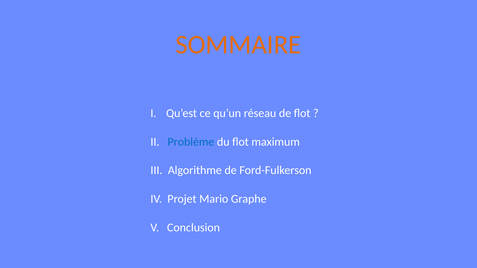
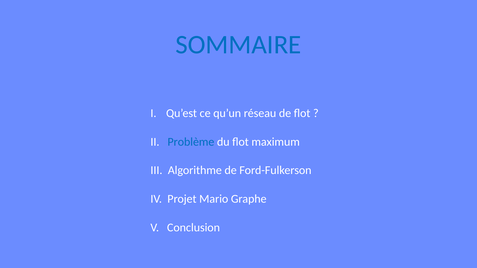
SOMMAIRE colour: orange -> blue
